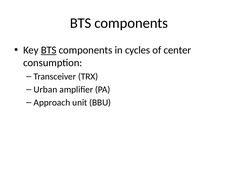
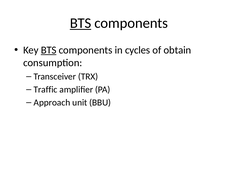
BTS at (81, 23) underline: none -> present
center: center -> obtain
Urban: Urban -> Traffic
